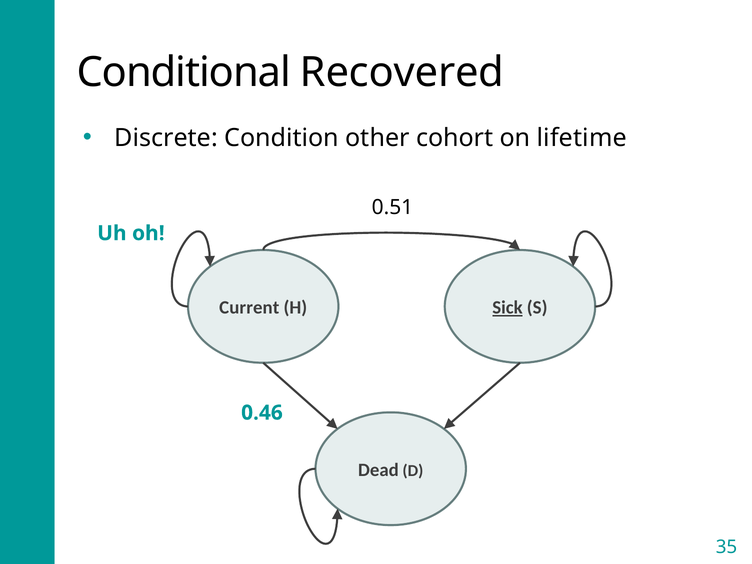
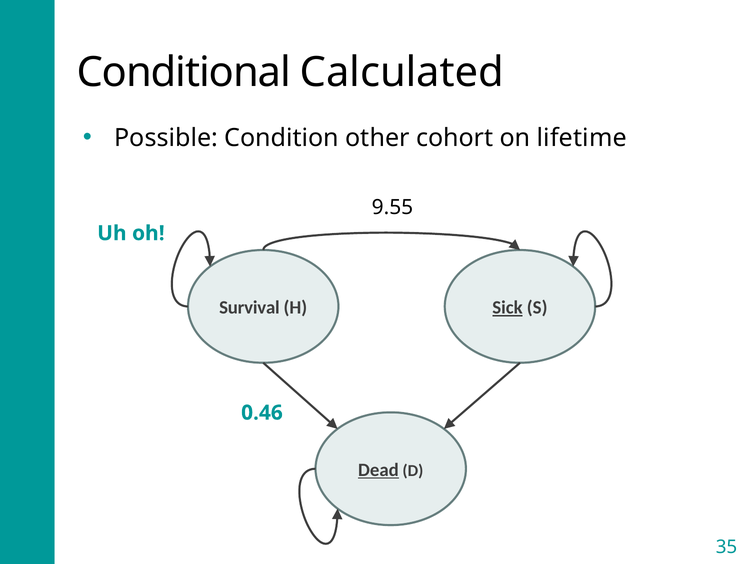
Recovered: Recovered -> Calculated
Discrete: Discrete -> Possible
0.51: 0.51 -> 9.55
Current: Current -> Survival
Dead underline: none -> present
